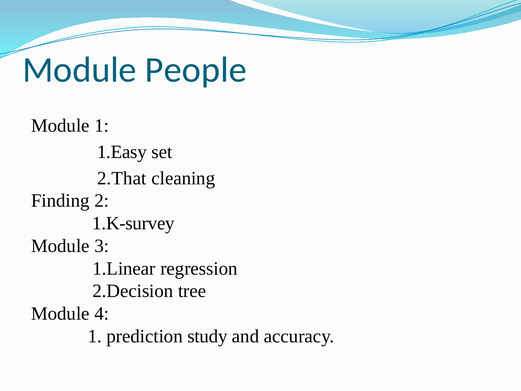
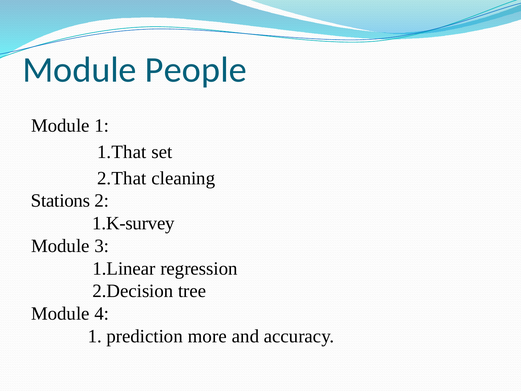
1.Easy: 1.Easy -> 1.That
Finding: Finding -> Stations
study: study -> more
